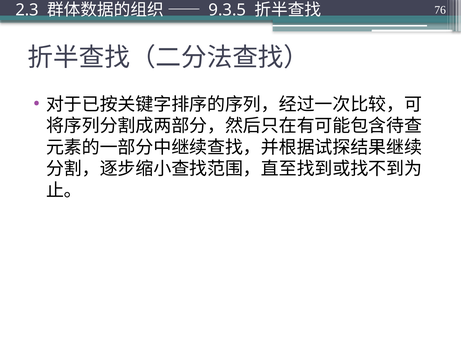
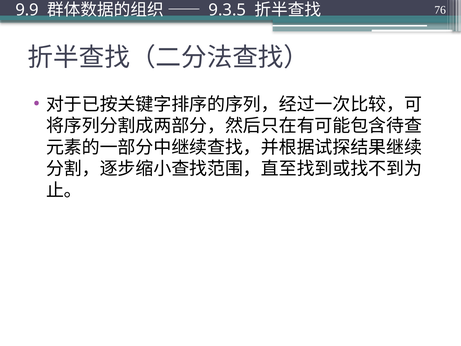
2.3: 2.3 -> 9.9
